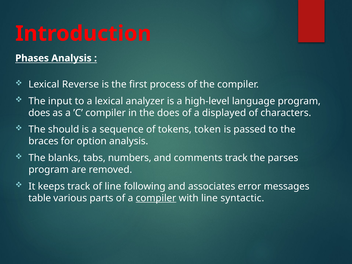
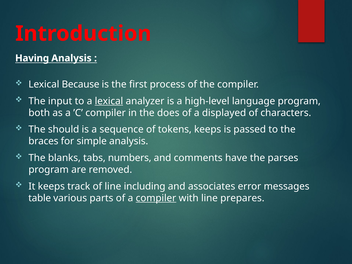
Phases: Phases -> Having
Reverse: Reverse -> Because
lexical at (109, 101) underline: none -> present
does at (39, 113): does -> both
tokens token: token -> keeps
option: option -> simple
comments track: track -> have
following: following -> including
syntactic: syntactic -> prepares
